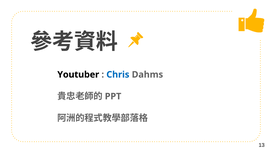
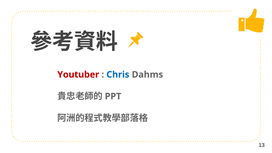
Youtuber colour: black -> red
